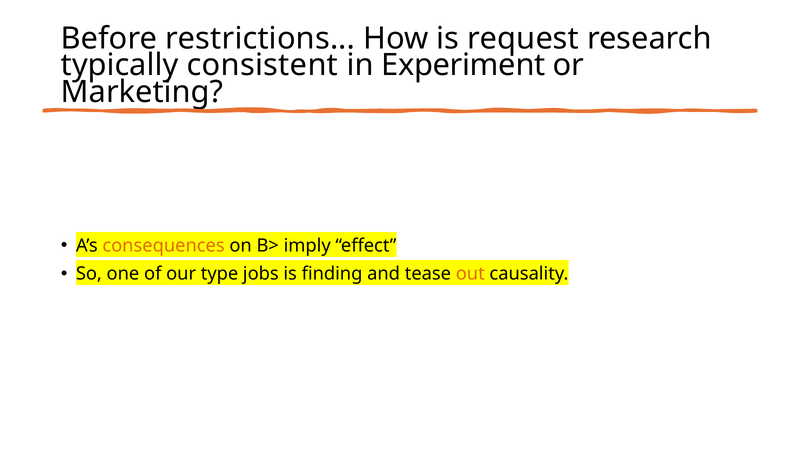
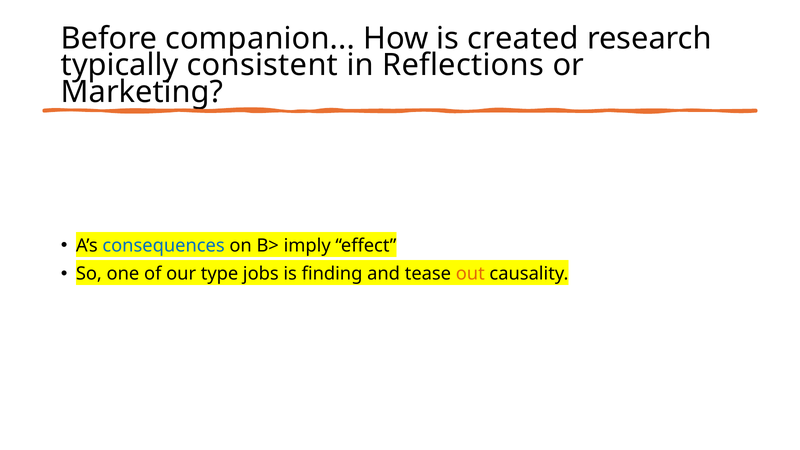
restrictions: restrictions -> companion
request: request -> created
Experiment: Experiment -> Reflections
consequences colour: orange -> blue
